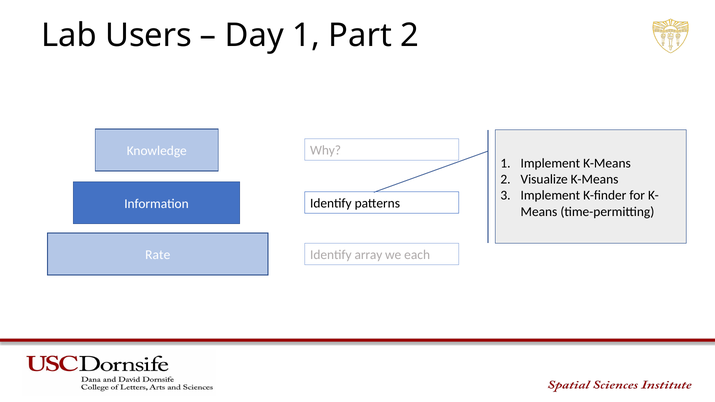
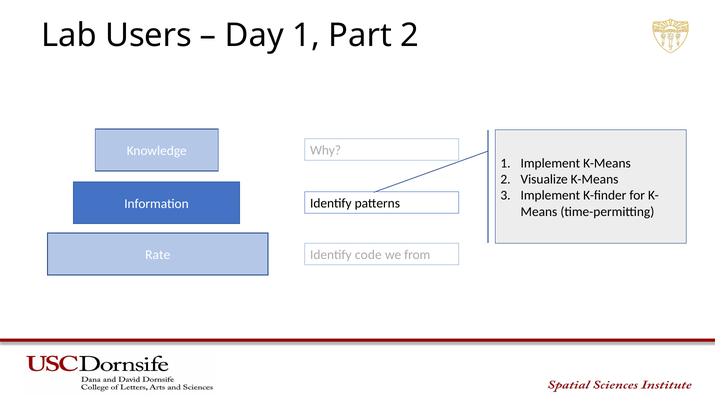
array: array -> code
each: each -> from
